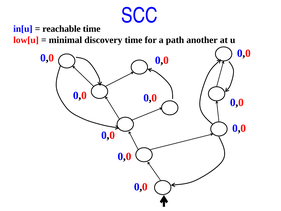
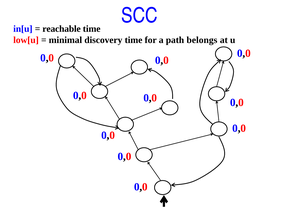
another: another -> belongs
